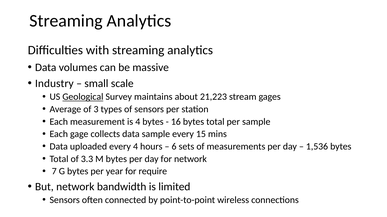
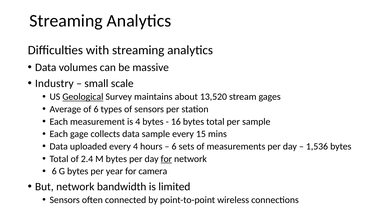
21,223: 21,223 -> 13,520
of 3: 3 -> 6
3.3: 3.3 -> 2.4
for at (166, 159) underline: none -> present
7 at (54, 172): 7 -> 6
require: require -> camera
